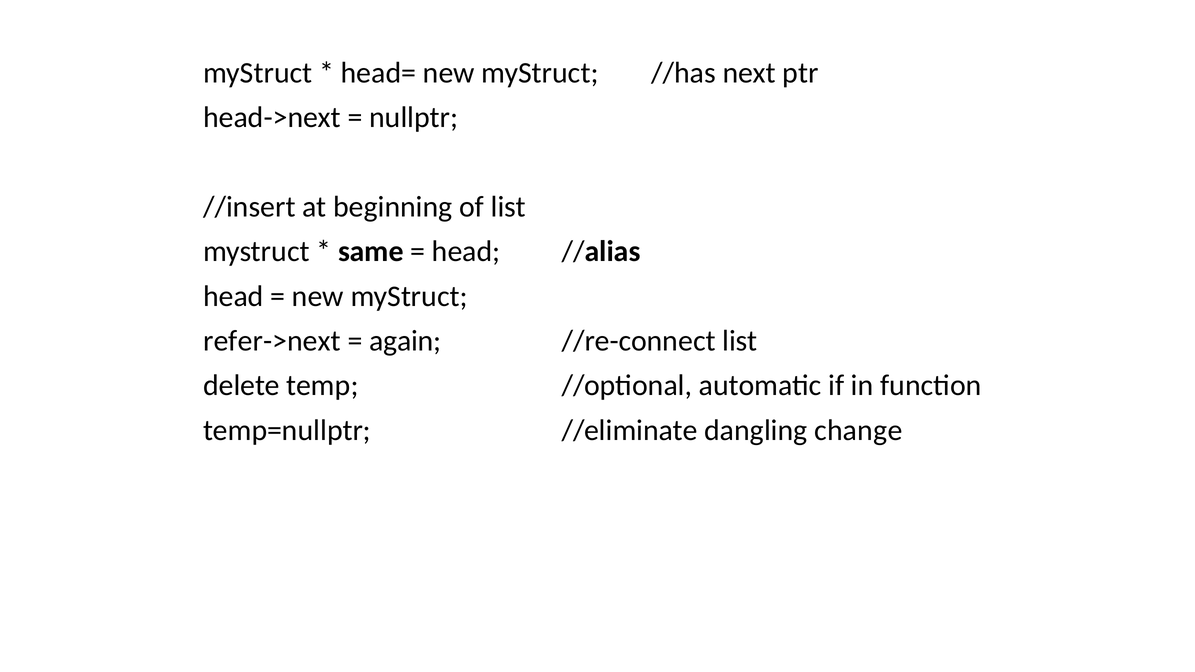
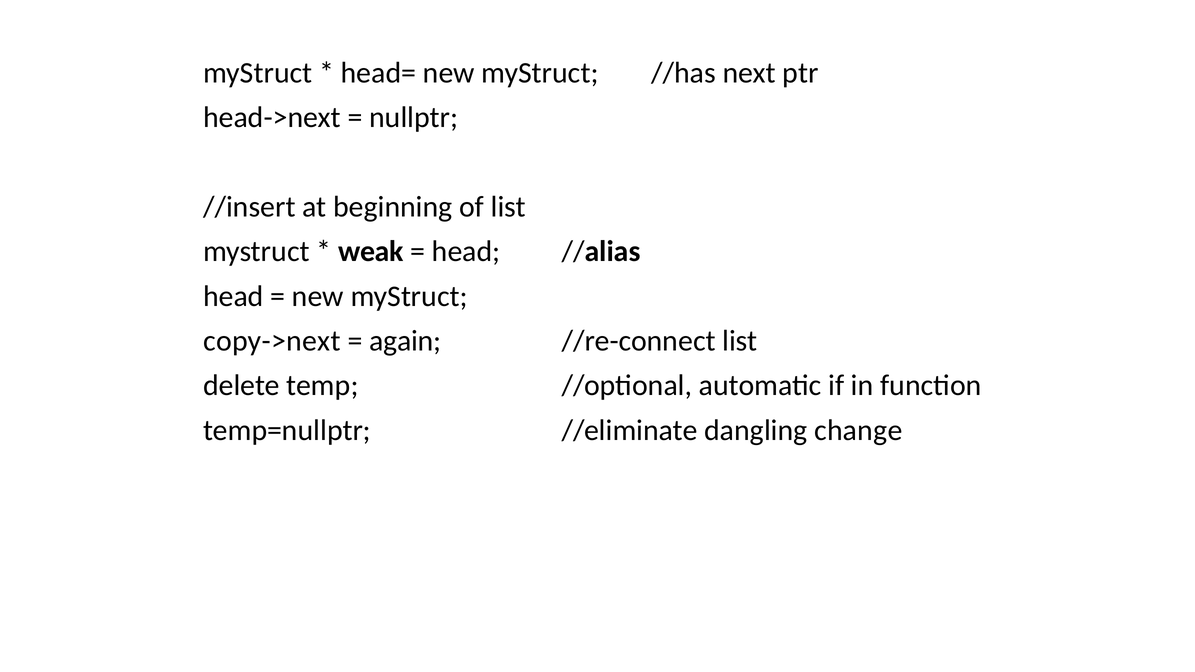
same: same -> weak
refer->next: refer->next -> copy->next
